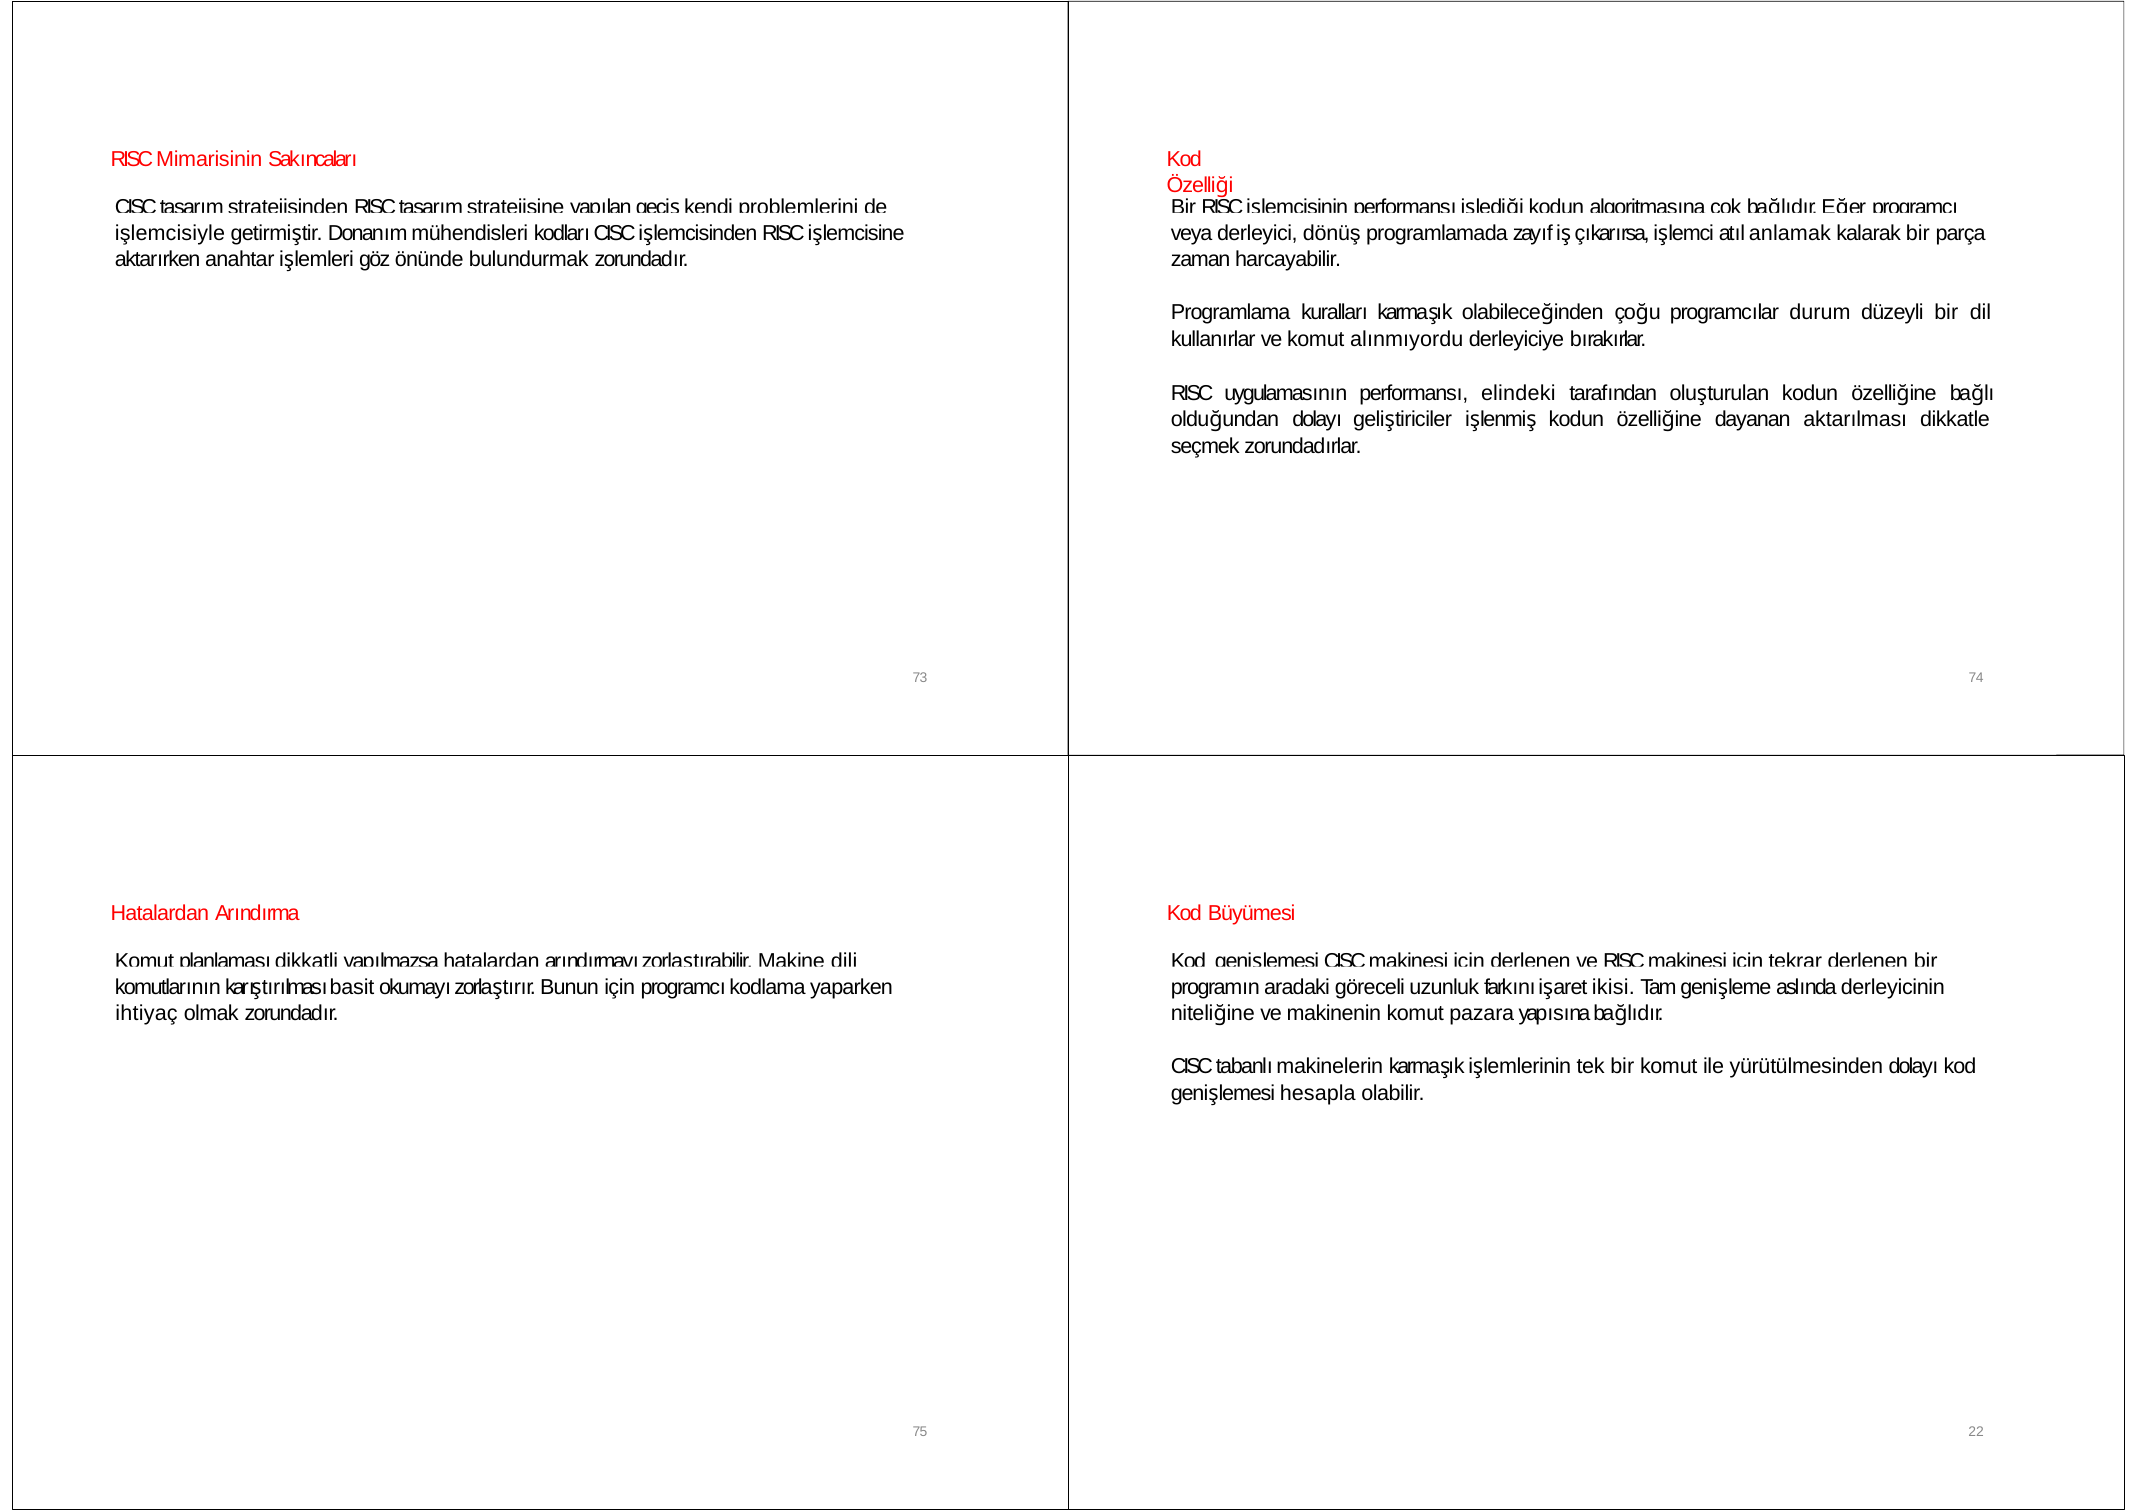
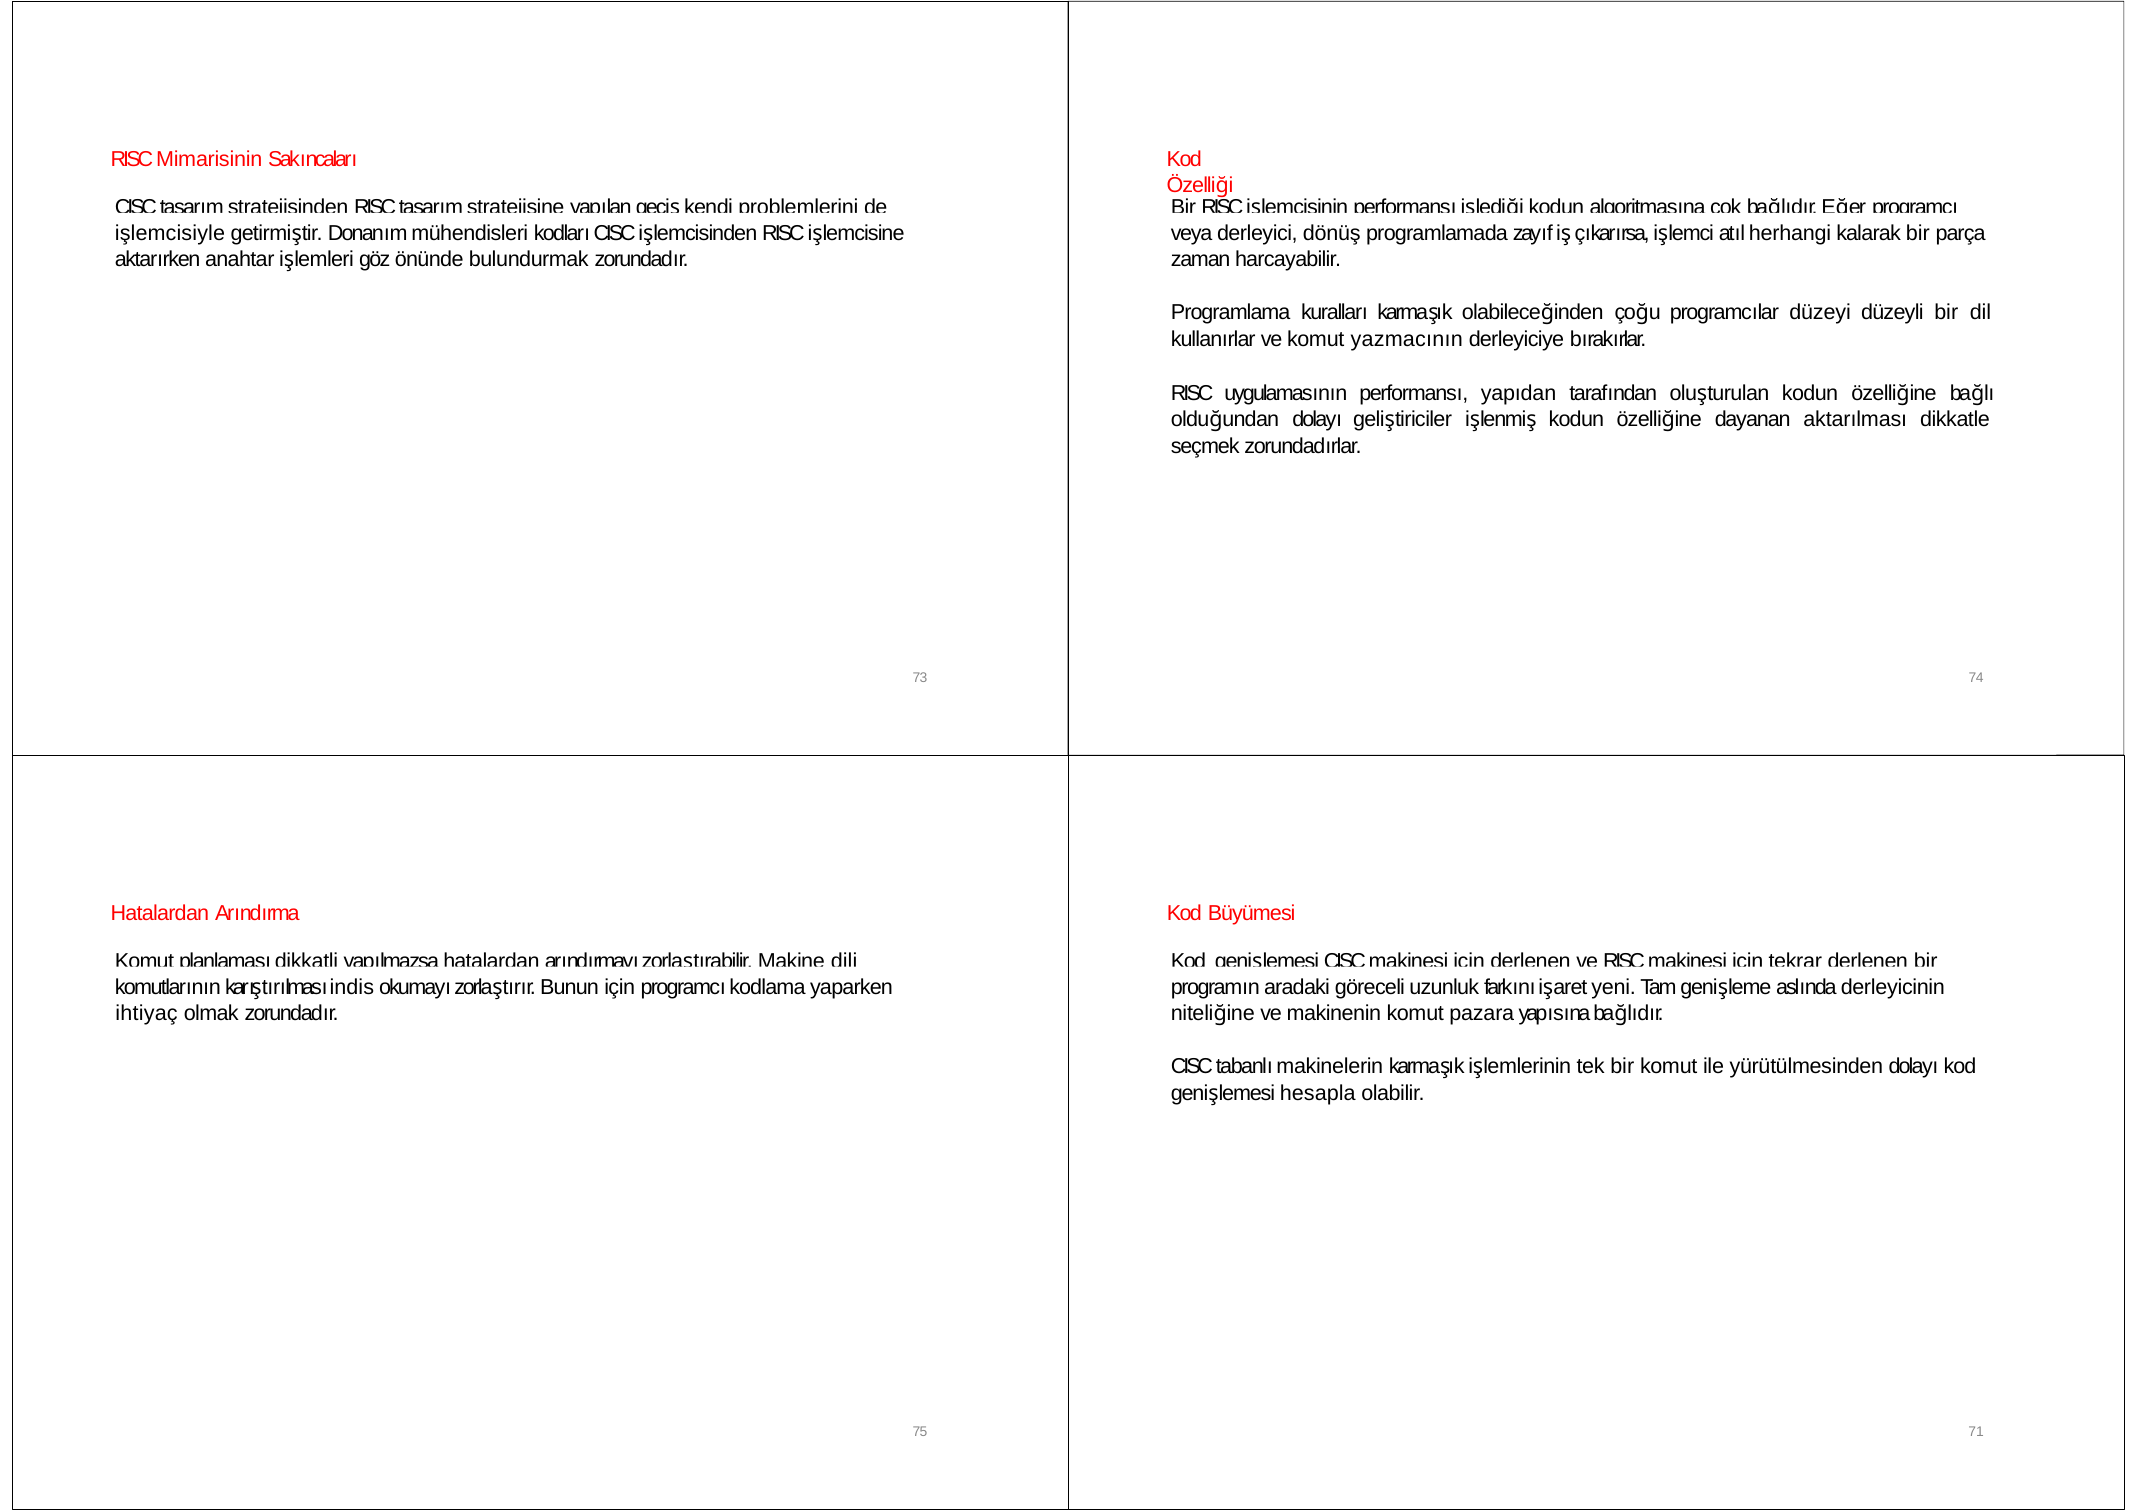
anlamak: anlamak -> herhangi
durum: durum -> düzeyi
alınmıyordu: alınmıyordu -> yazmacının
elindeki: elindeki -> yapıdan
basit: basit -> indis
ikisi: ikisi -> yeni
22: 22 -> 71
